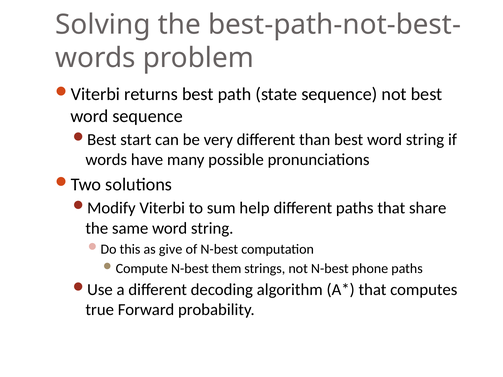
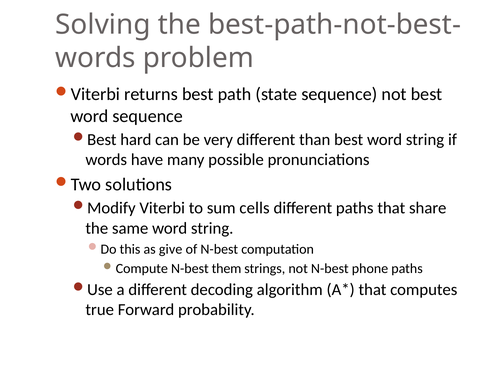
start: start -> hard
help: help -> cells
